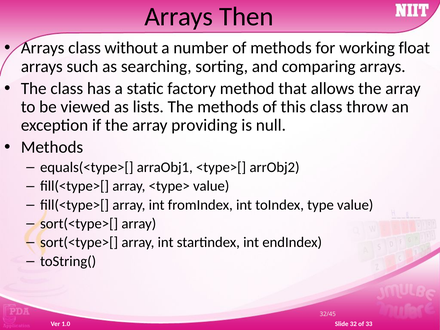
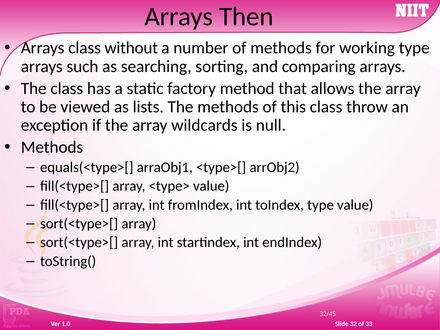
working float: float -> type
providing: providing -> wildcards
